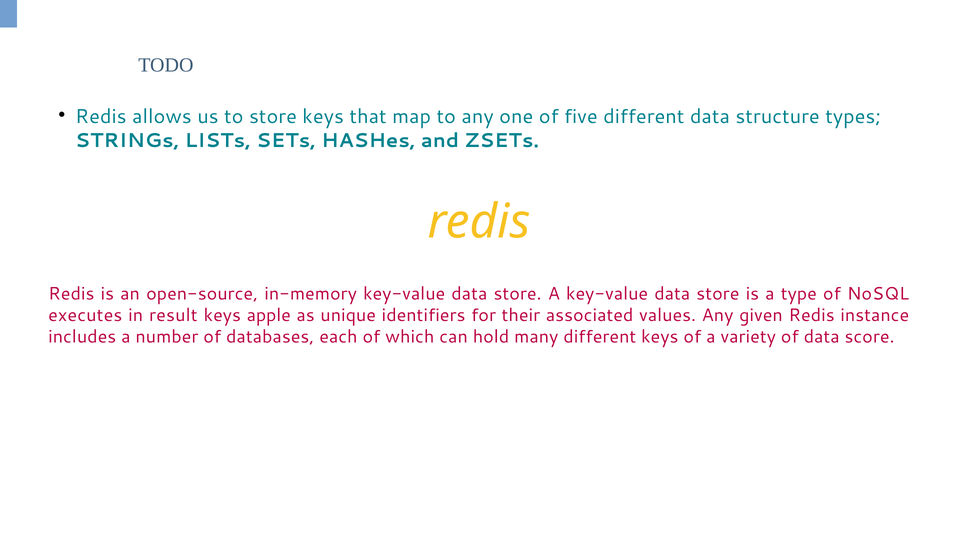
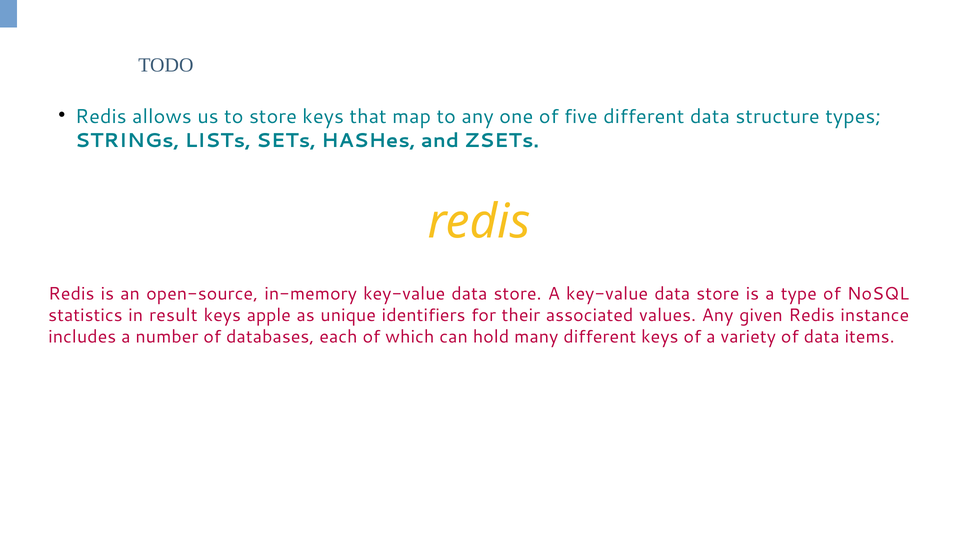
executes: executes -> statistics
score: score -> items
